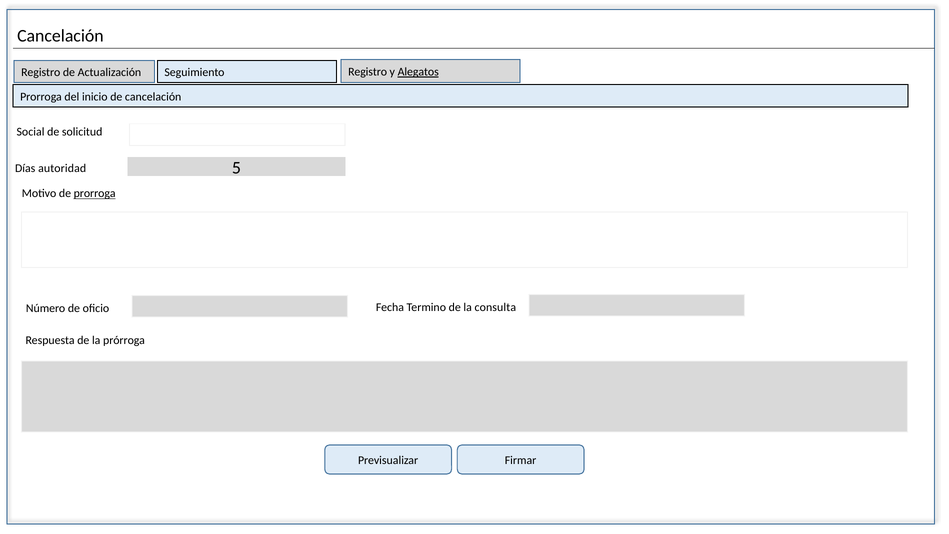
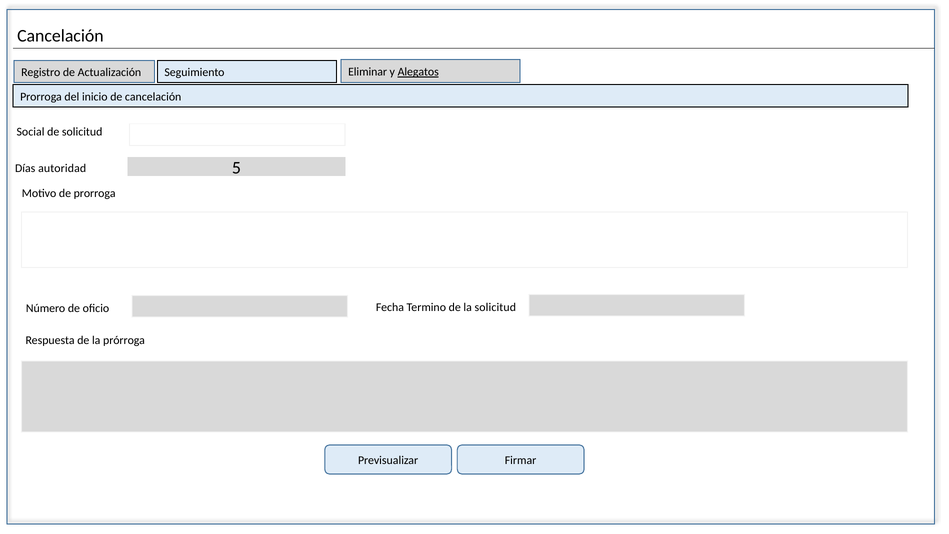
Actualización Registro: Registro -> Eliminar
prorroga at (95, 193) underline: present -> none
la consulta: consulta -> solicitud
